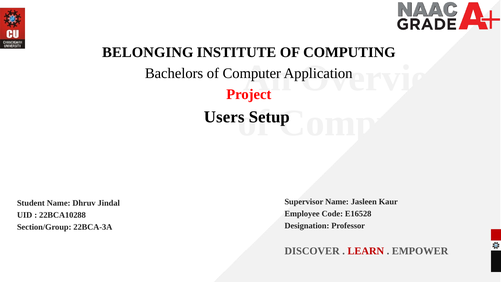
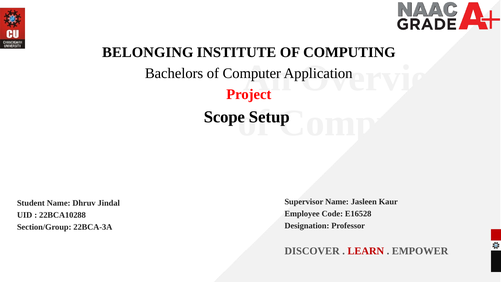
Users: Users -> Scope
